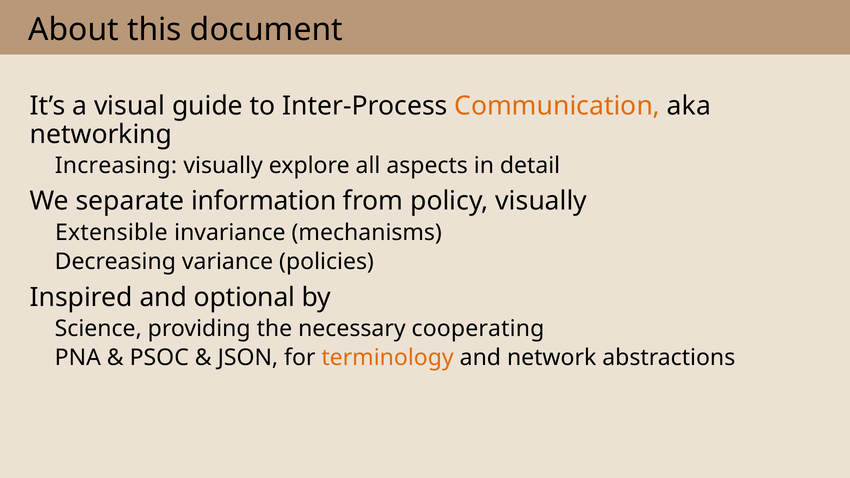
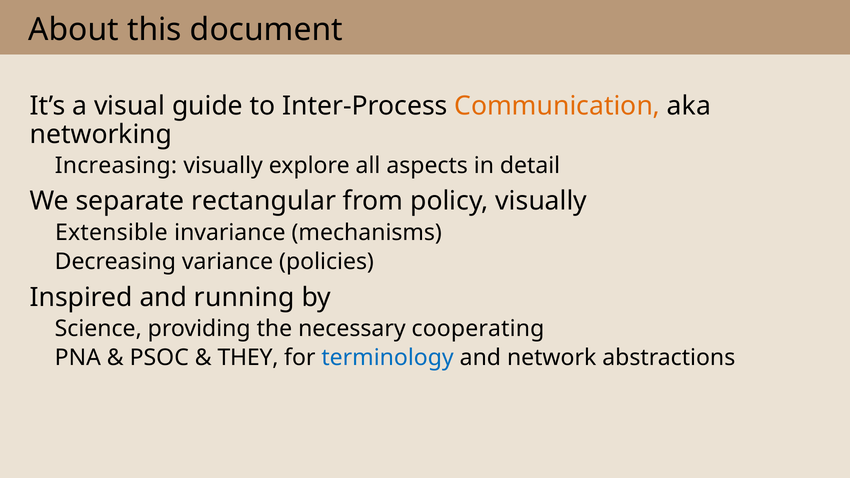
information: information -> rectangular
optional: optional -> running
JSON: JSON -> THEY
terminology colour: orange -> blue
